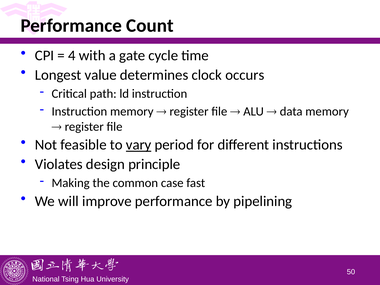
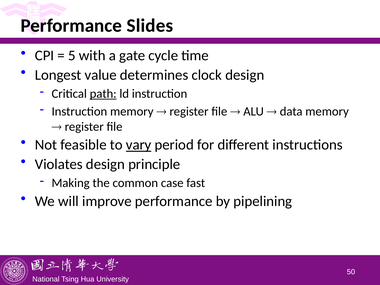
Count: Count -> Slides
4: 4 -> 5
clock occurs: occurs -> design
path underline: none -> present
